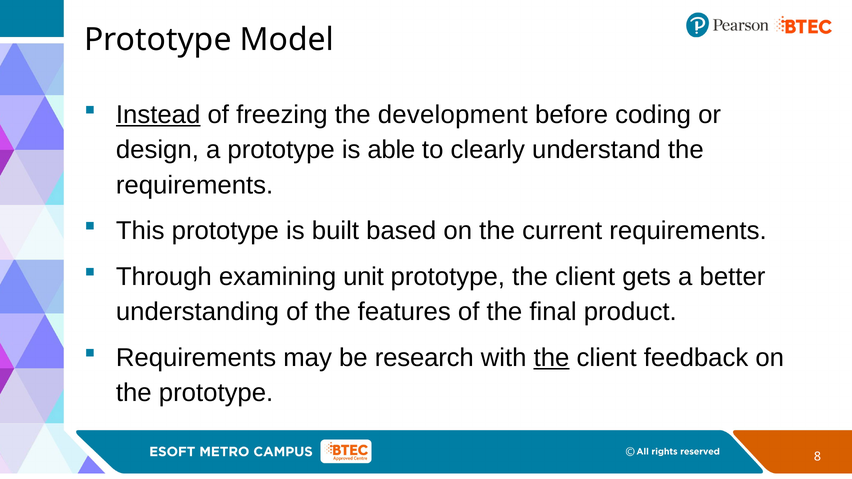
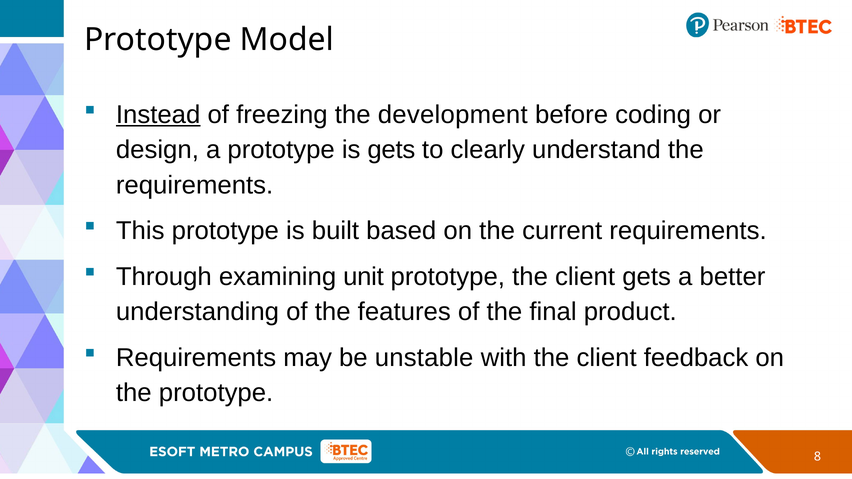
is able: able -> gets
research: research -> unstable
the at (552, 358) underline: present -> none
